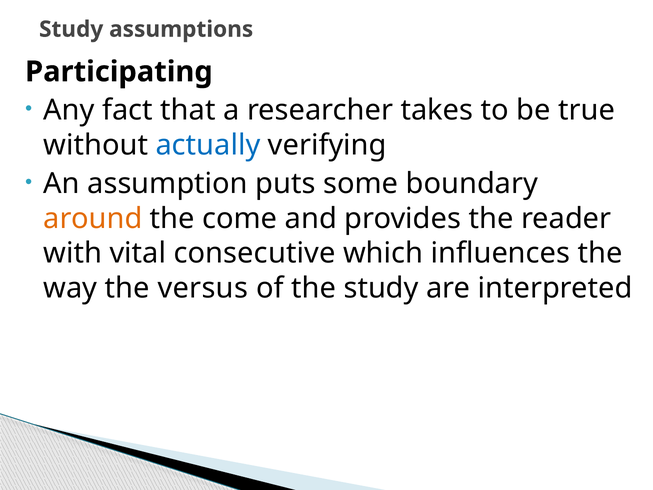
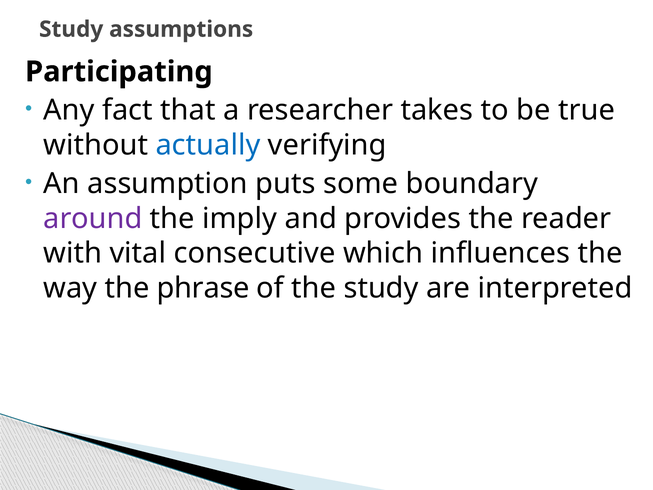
around colour: orange -> purple
come: come -> imply
versus: versus -> phrase
